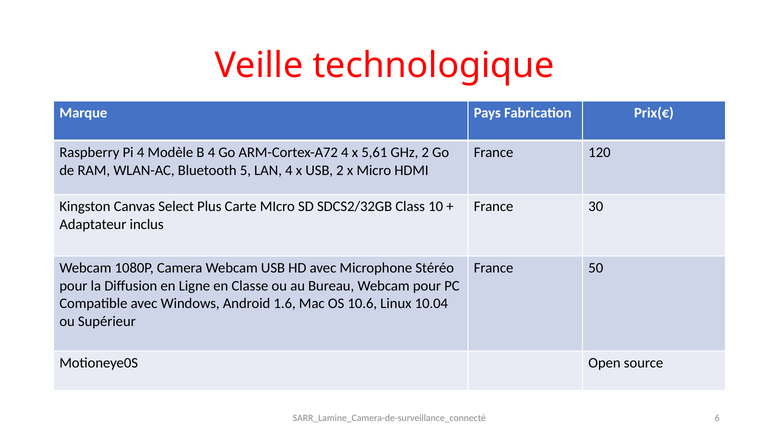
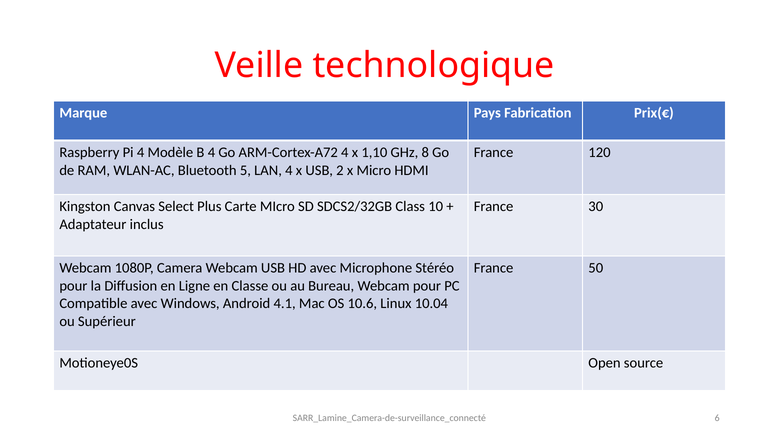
5,61: 5,61 -> 1,10
GHz 2: 2 -> 8
1.6: 1.6 -> 4.1
